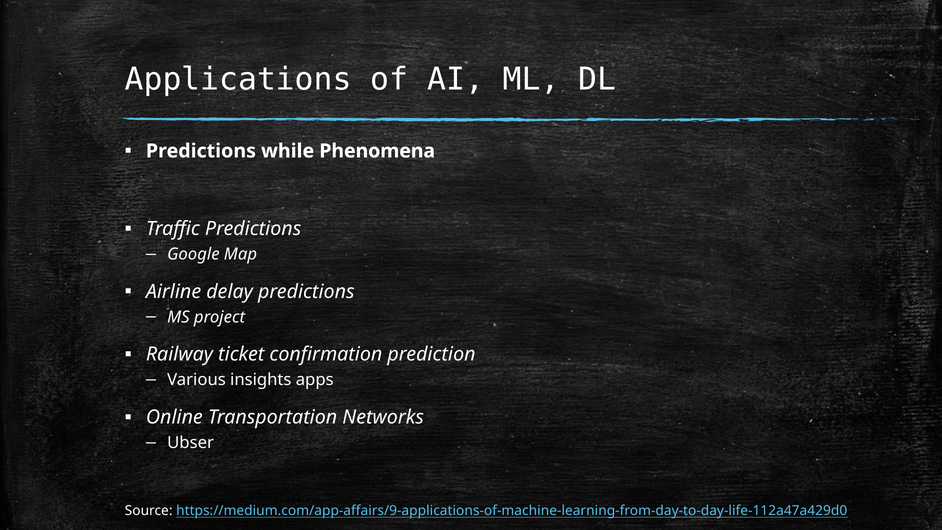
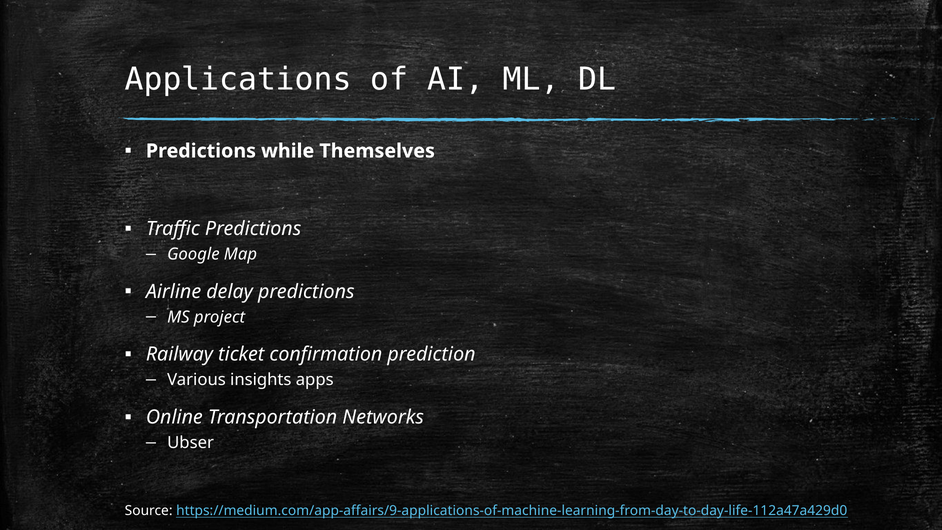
Phenomena: Phenomena -> Themselves
